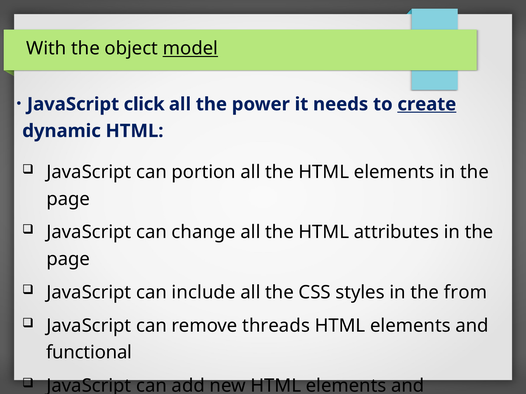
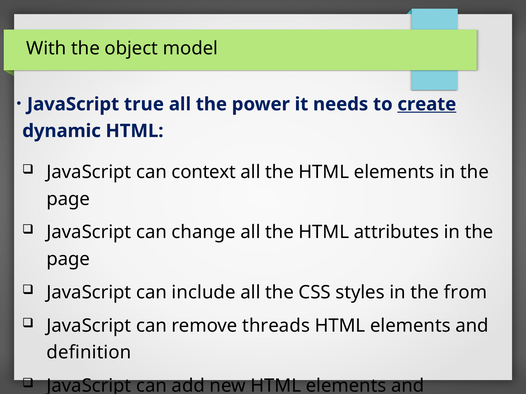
model underline: present -> none
click: click -> true
portion: portion -> context
functional: functional -> definition
